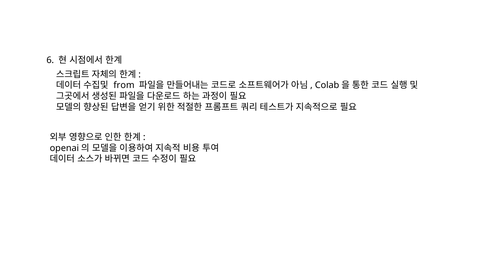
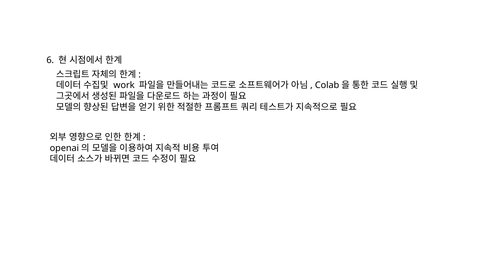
from: from -> work
